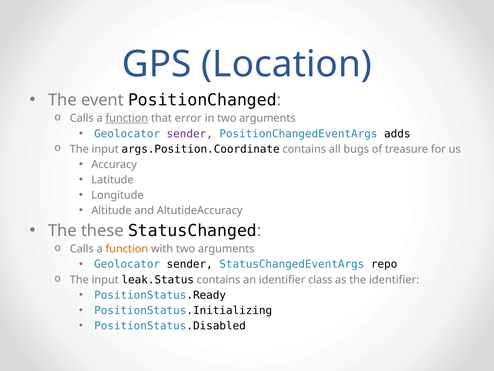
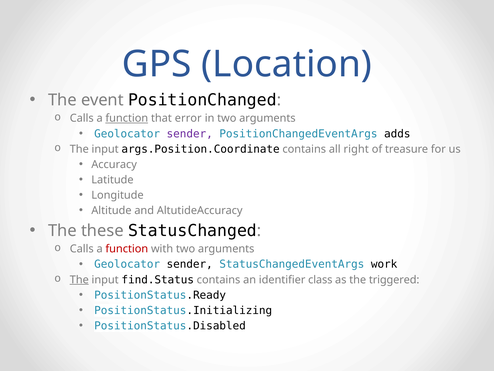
bugs: bugs -> right
function at (127, 249) colour: orange -> red
repo: repo -> work
The at (79, 279) underline: none -> present
leak.Status: leak.Status -> find.Status
the identifier: identifier -> triggered
